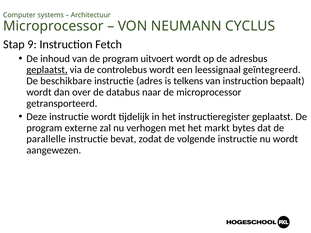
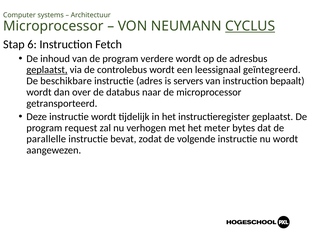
CYCLUS underline: none -> present
9: 9 -> 6
uitvoert: uitvoert -> verdere
telkens: telkens -> servers
externe: externe -> request
markt: markt -> meter
